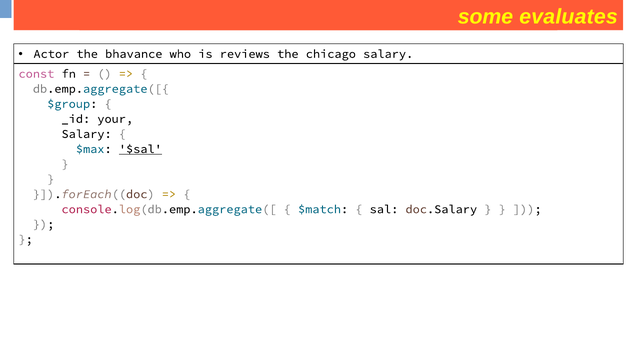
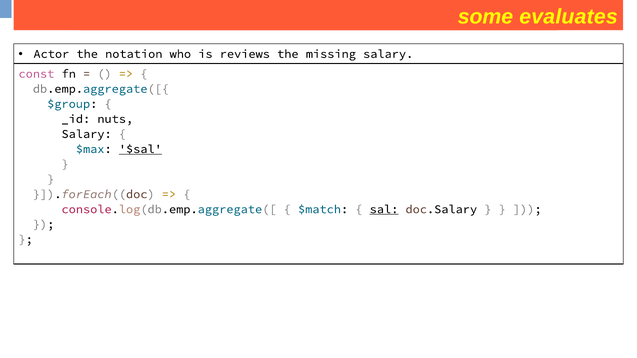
bhavance: bhavance -> notation
chicago: chicago -> missing
your: your -> nuts
sal underline: none -> present
